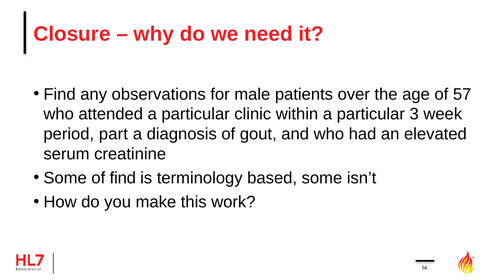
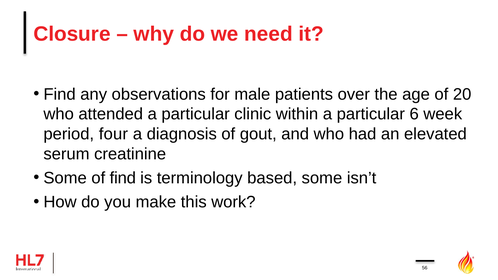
57: 57 -> 20
3: 3 -> 6
part: part -> four
